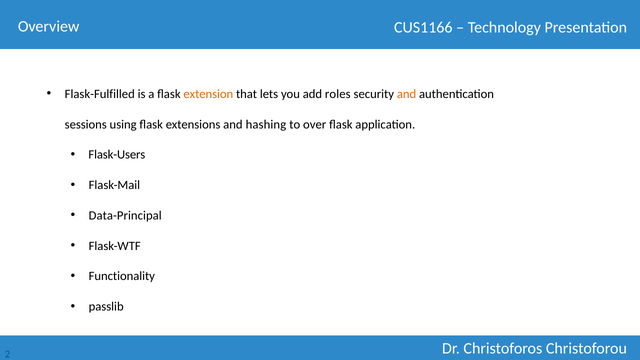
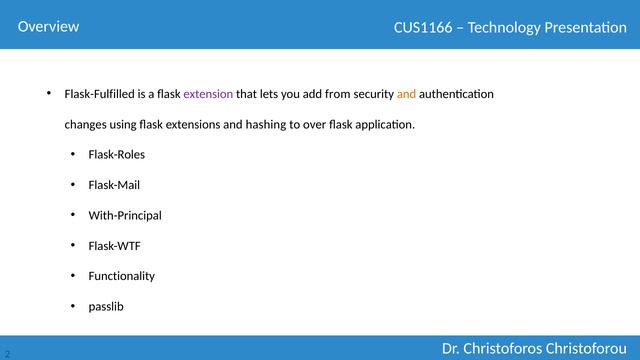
extension colour: orange -> purple
roles: roles -> from
sessions: sessions -> changes
Flask-Users: Flask-Users -> Flask-Roles
Data-Principal: Data-Principal -> With-Principal
